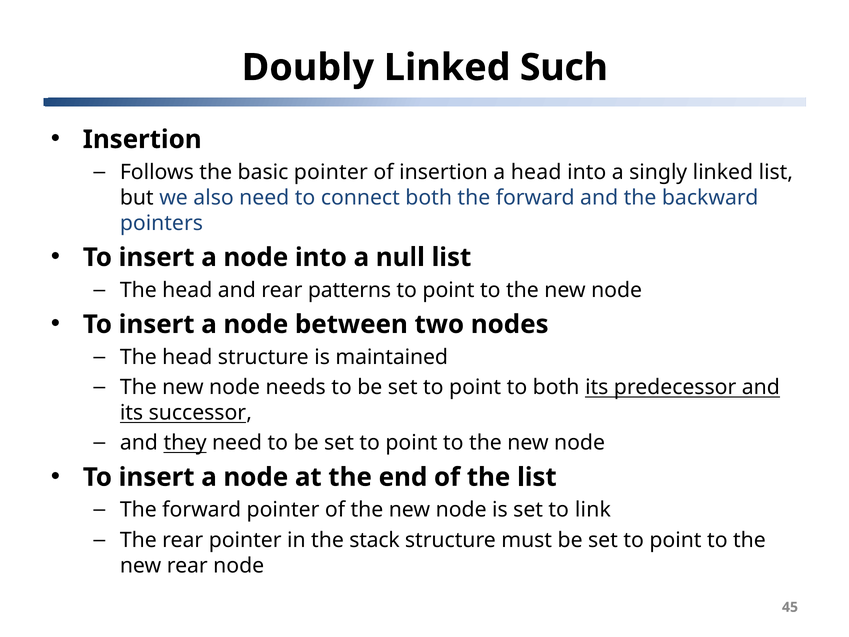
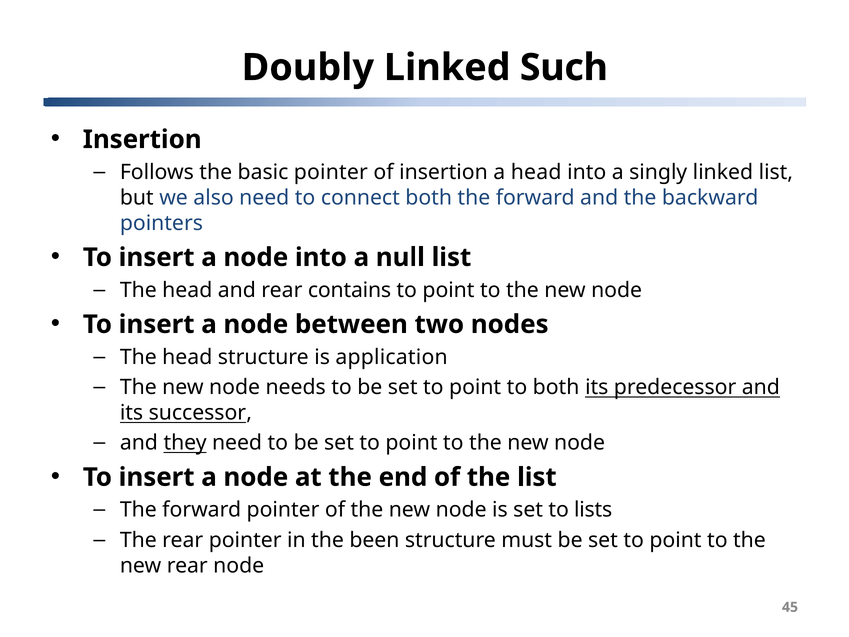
patterns: patterns -> contains
maintained: maintained -> application
link: link -> lists
stack: stack -> been
